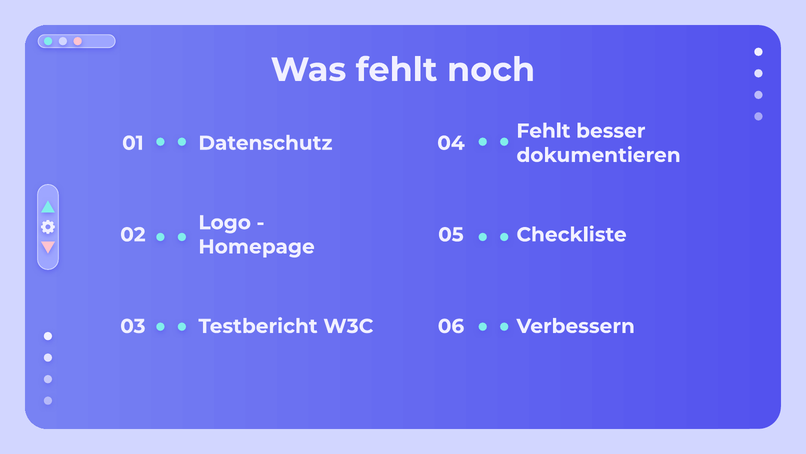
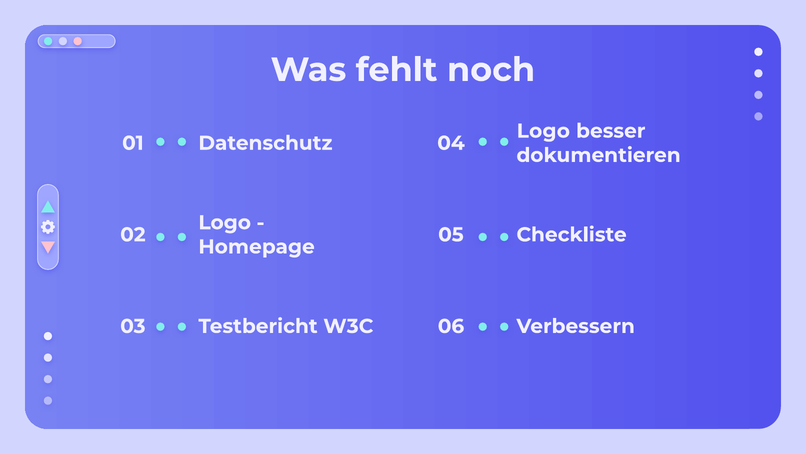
Fehlt at (543, 131): Fehlt -> Logo
